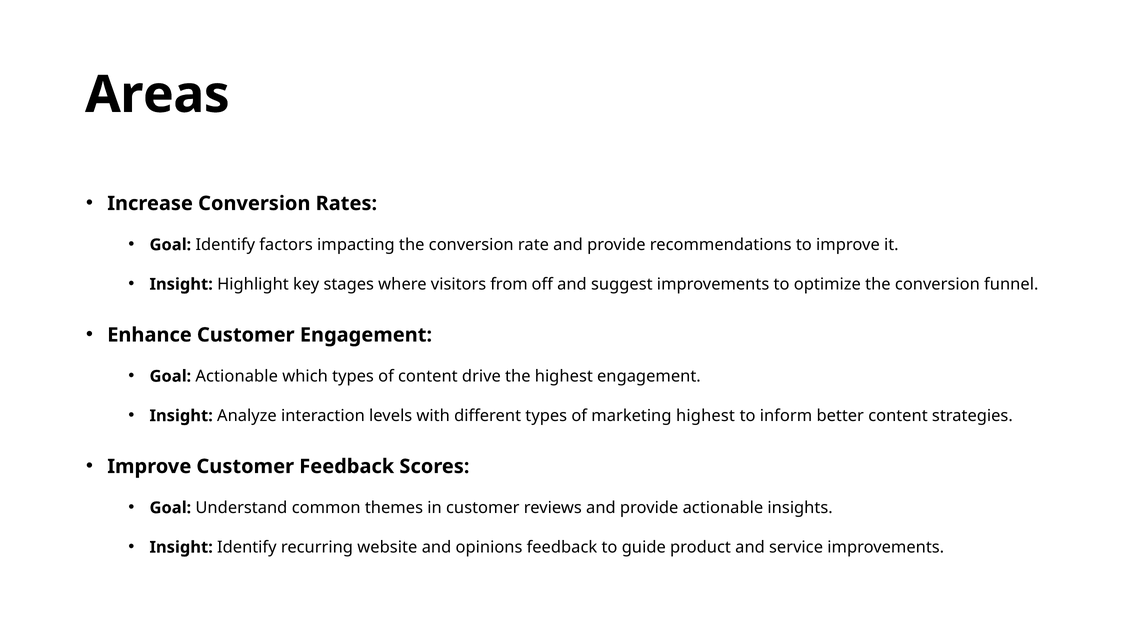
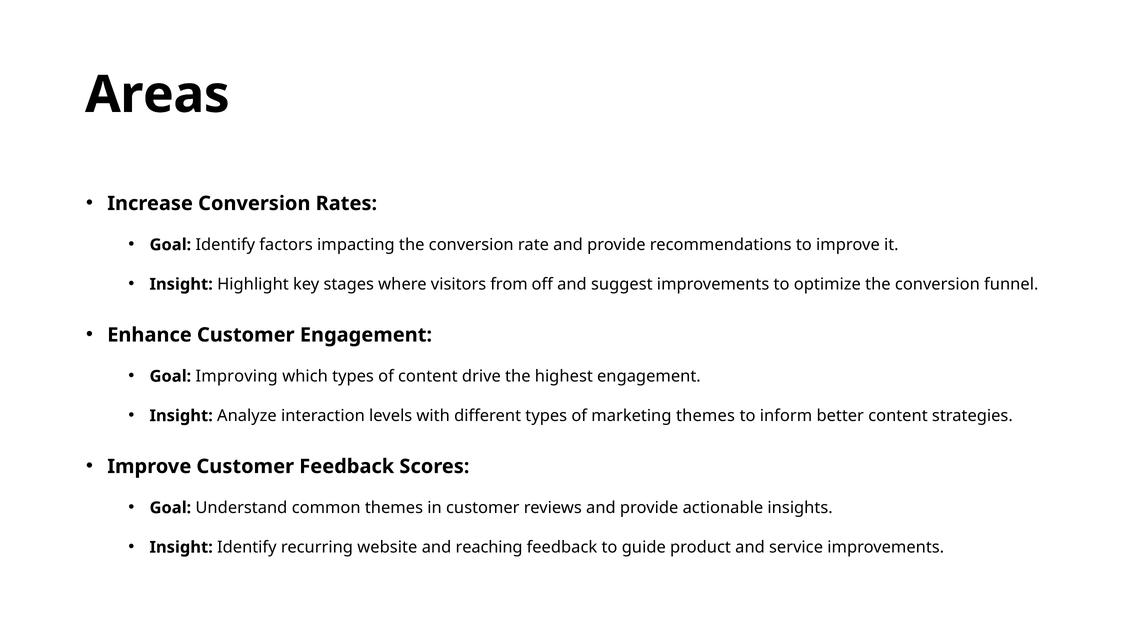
Goal Actionable: Actionable -> Improving
marketing highest: highest -> themes
opinions: opinions -> reaching
